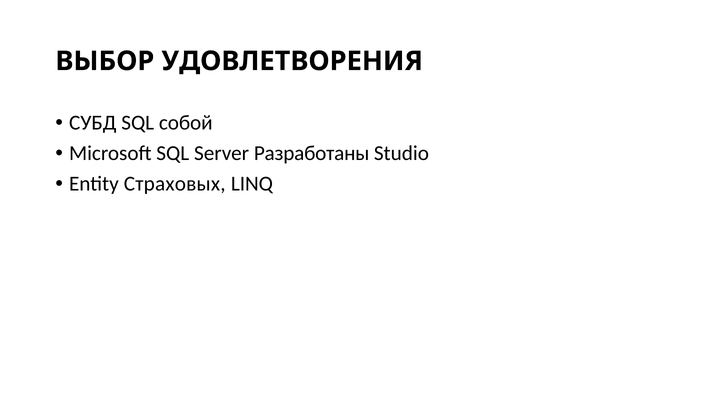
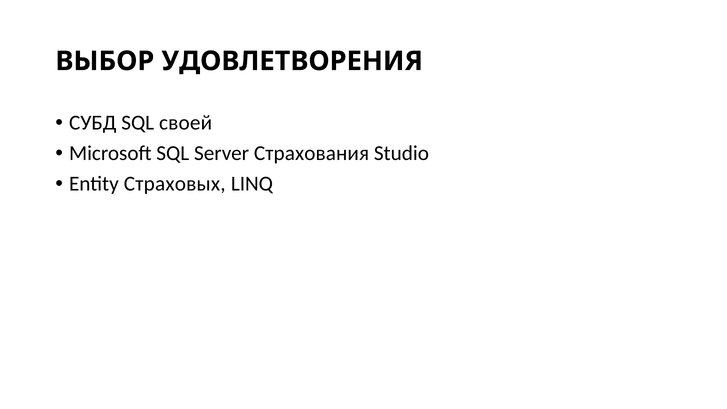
собой: собой -> своей
Разработаны: Разработаны -> Страхования
